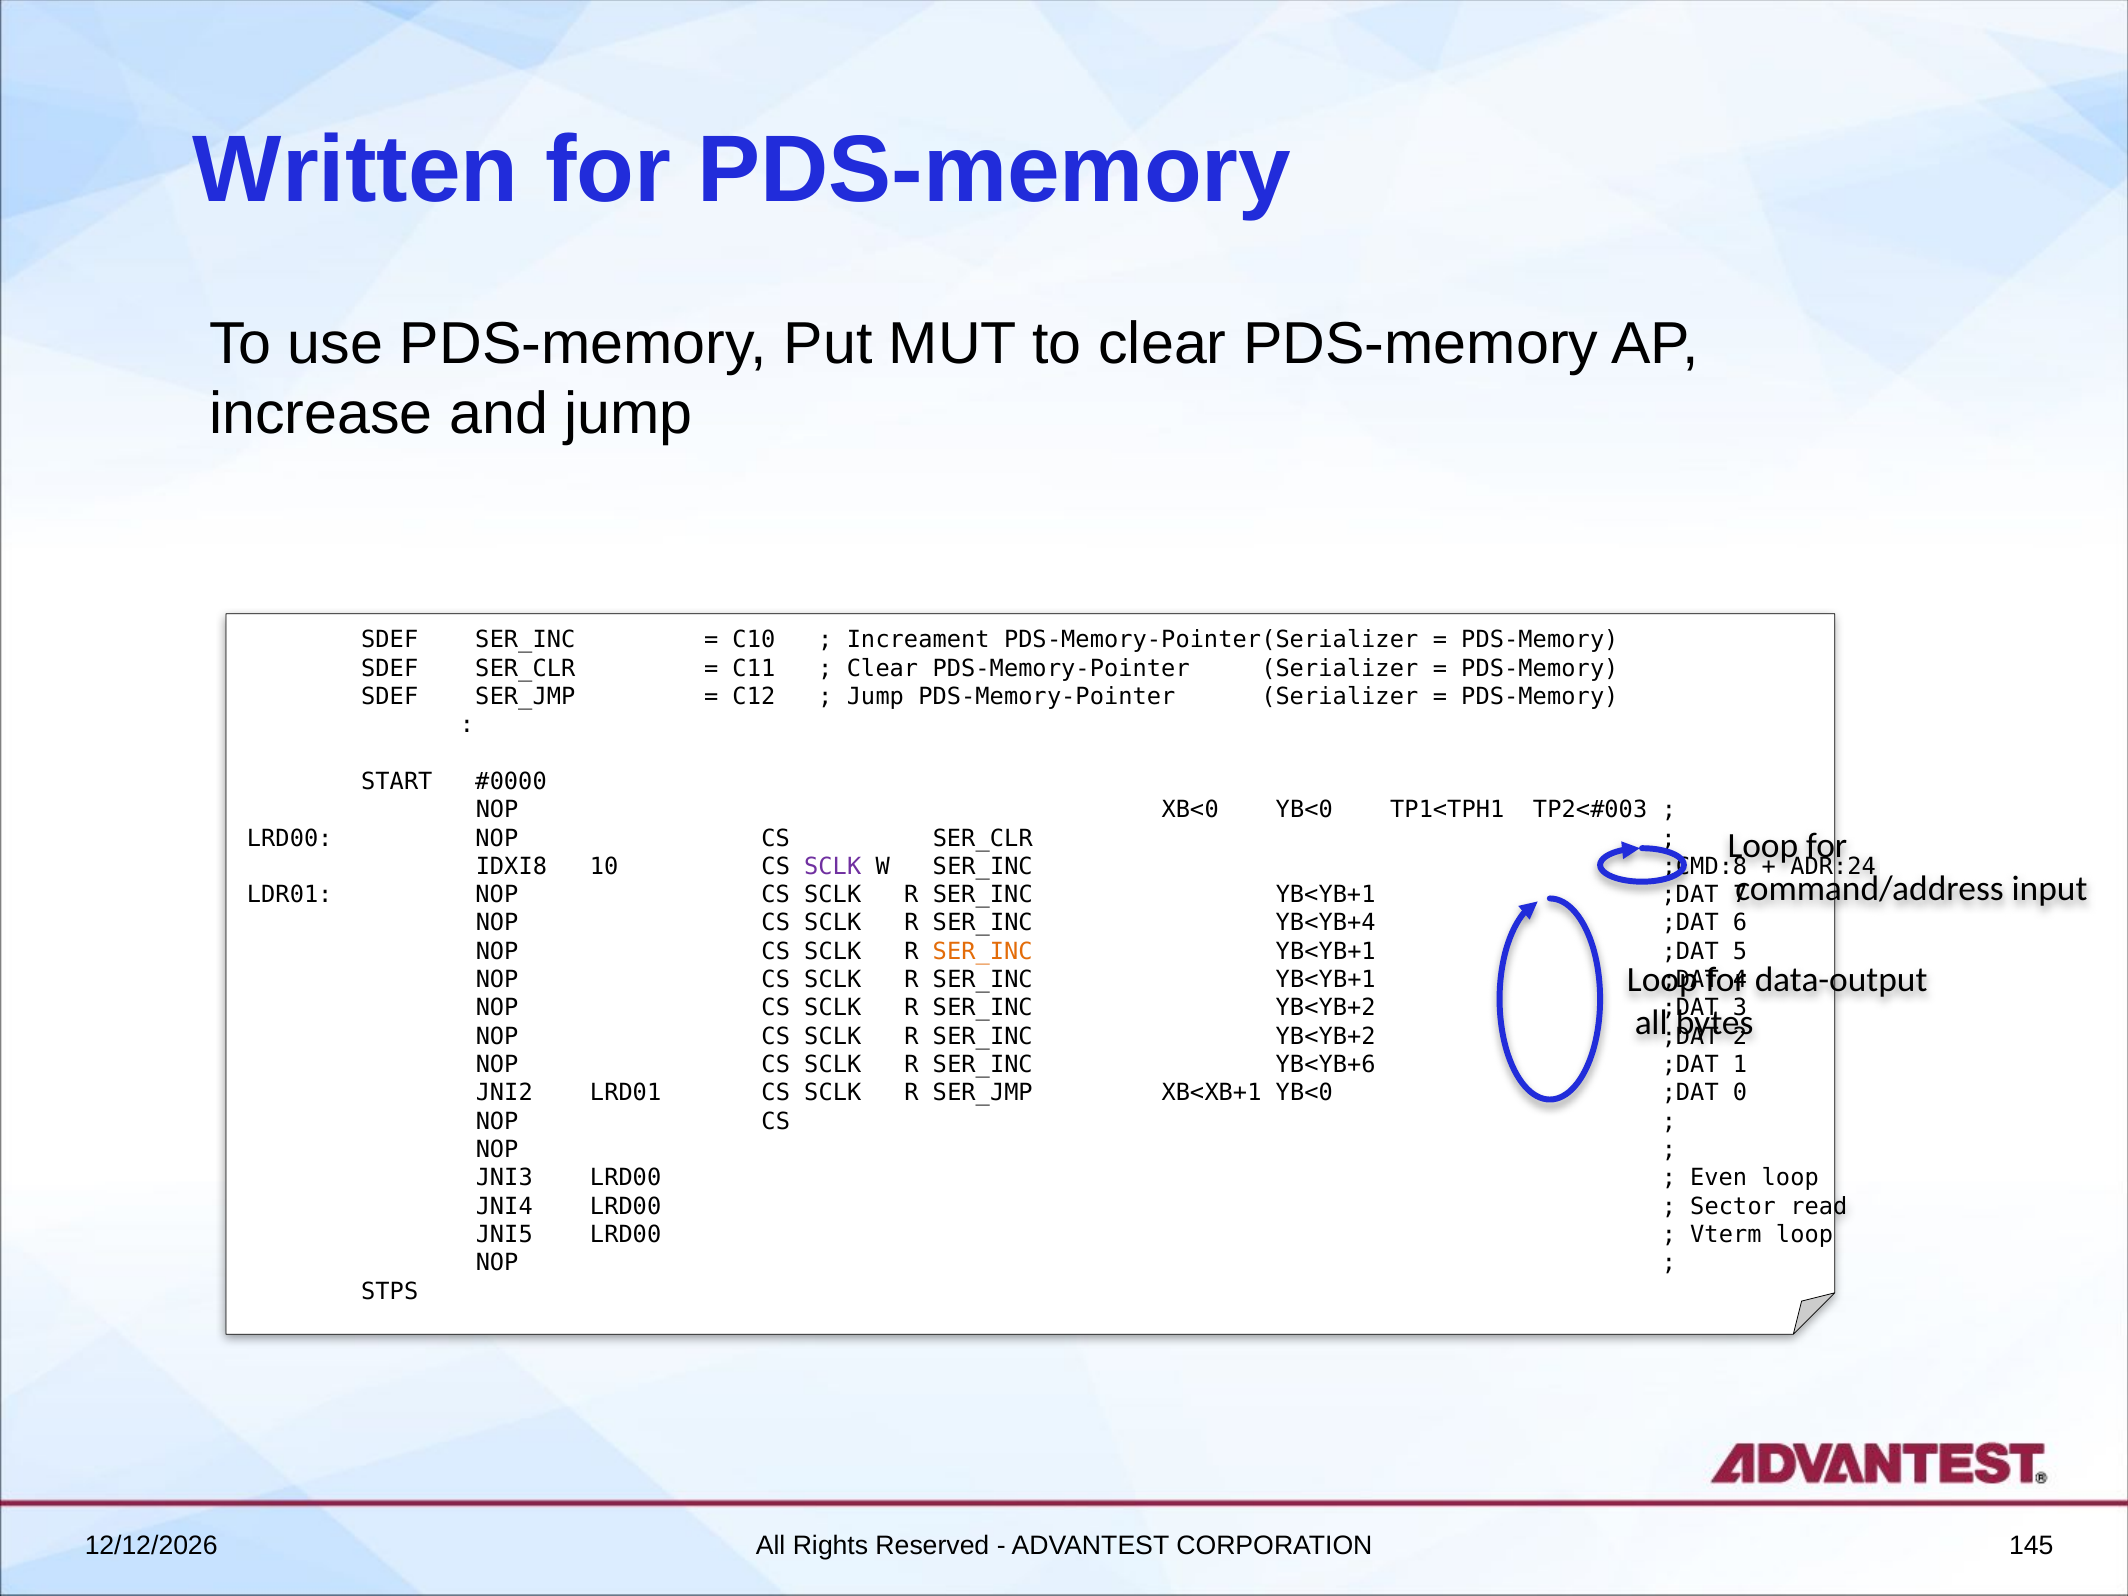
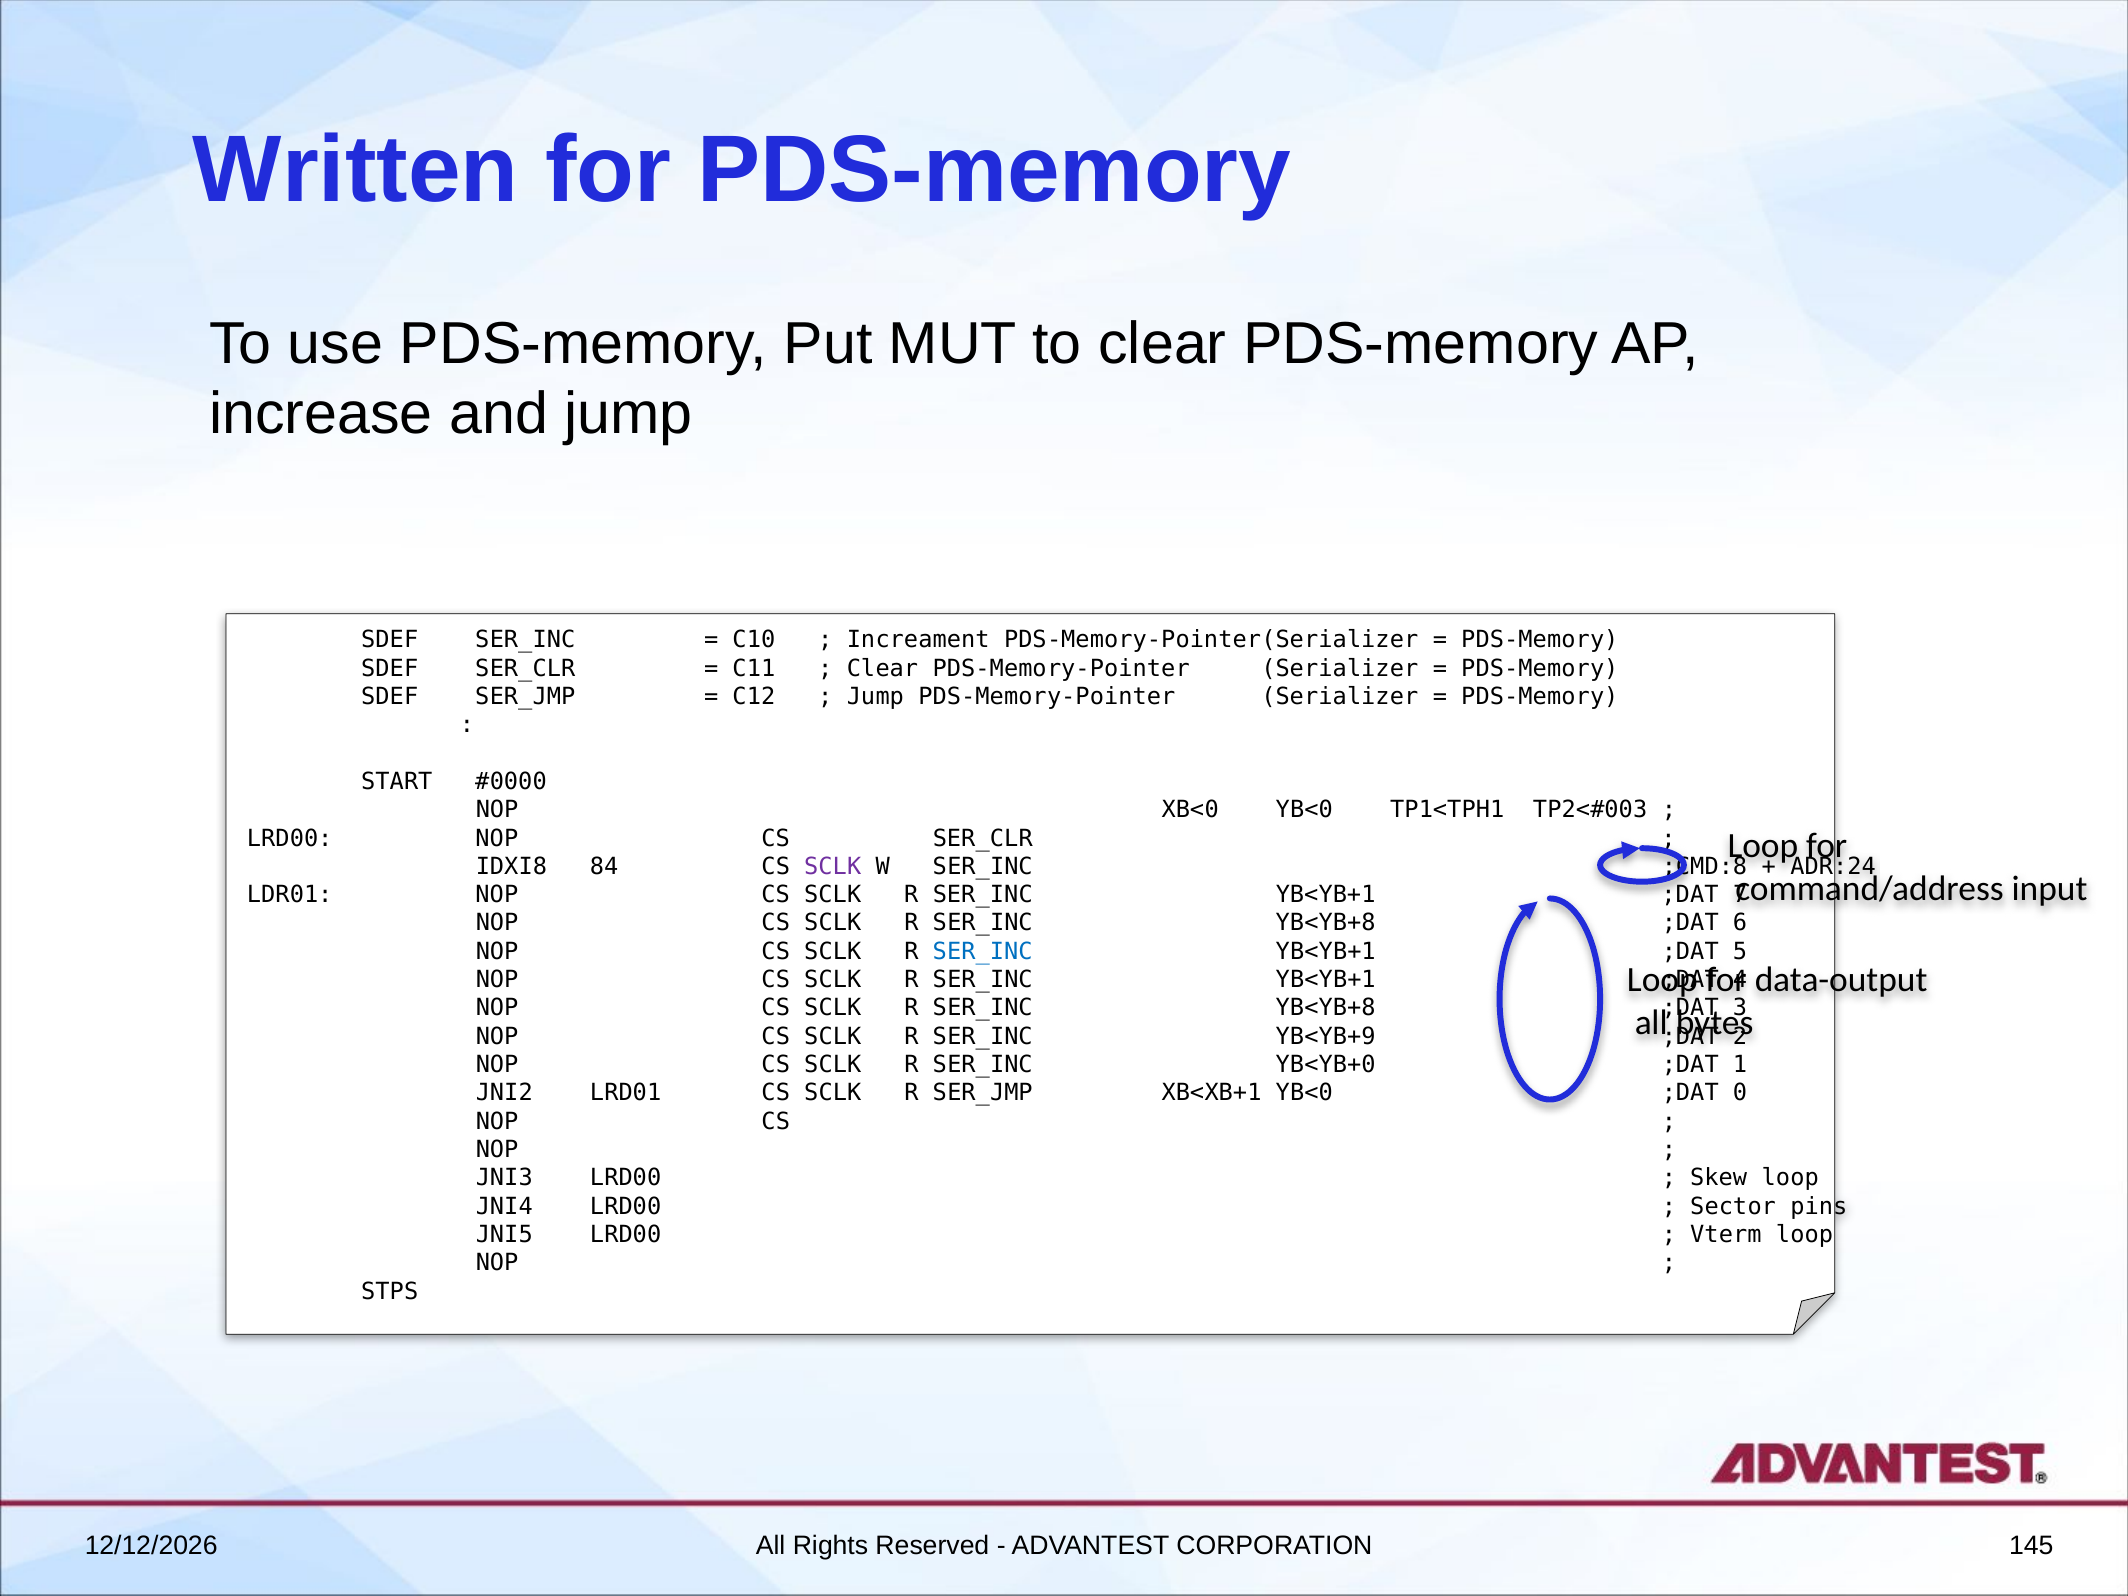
10: 10 -> 84
YB<YB+4 at (1326, 923): YB<YB+4 -> YB<YB+8
SER_INC at (983, 951) colour: orange -> blue
YB<YB+2 at (1326, 1008): YB<YB+2 -> YB<YB+8
YB<YB+2 at (1326, 1036): YB<YB+2 -> YB<YB+9
YB<YB+6: YB<YB+6 -> YB<YB+0
Even: Even -> Skew
read: read -> pins
